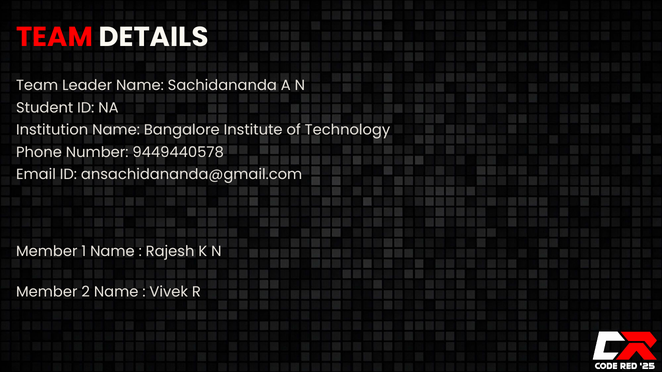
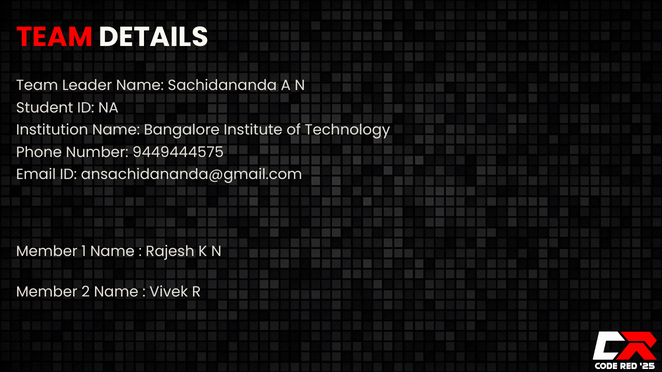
9449440578: 9449440578 -> 9449444575
